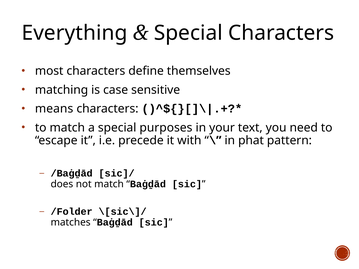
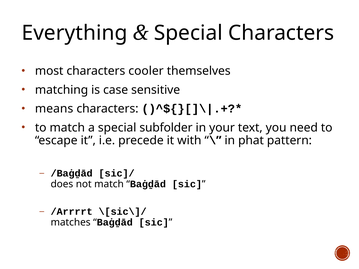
define: define -> cooler
purposes: purposes -> subfolder
/Folder: /Folder -> /Arrrrt
